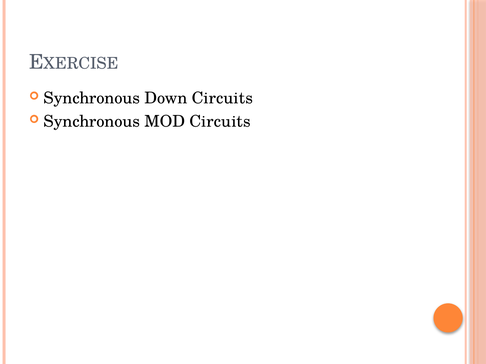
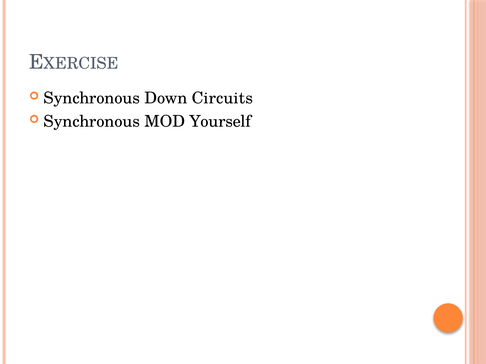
MOD Circuits: Circuits -> Yourself
